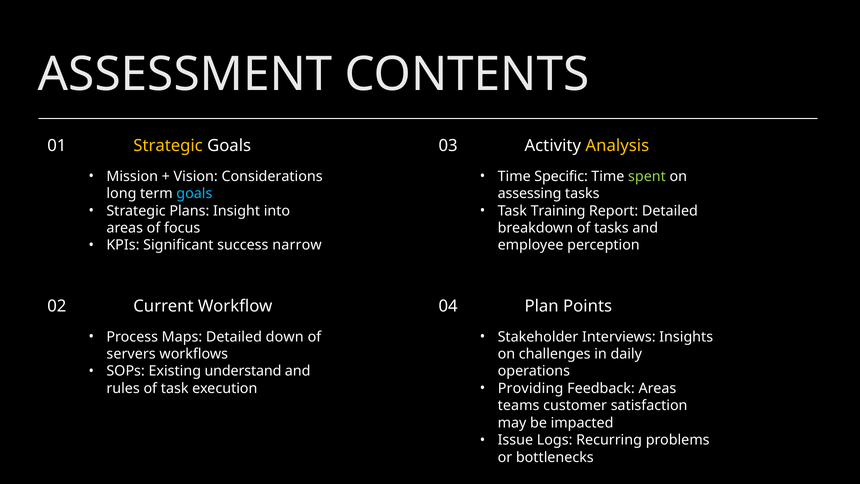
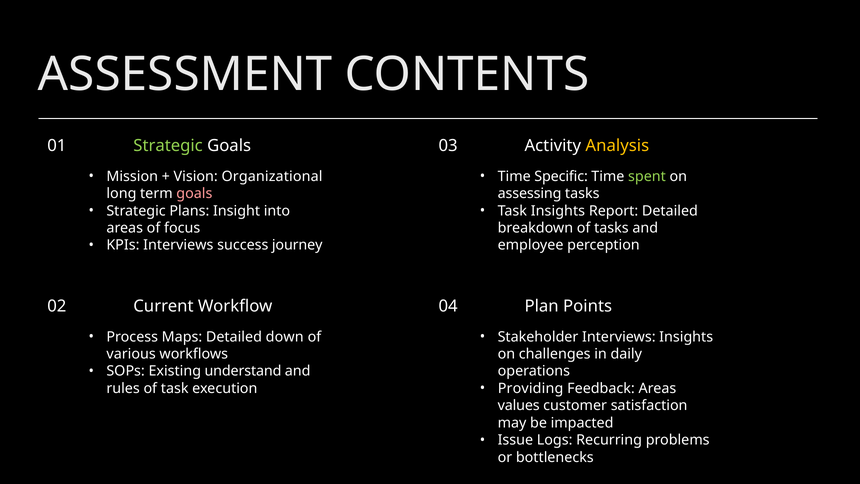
Strategic at (168, 146) colour: yellow -> light green
Considerations: Considerations -> Organizational
goals at (194, 193) colour: light blue -> pink
Task Training: Training -> Insights
KPIs Significant: Significant -> Interviews
narrow: narrow -> journey
servers: servers -> various
teams: teams -> values
